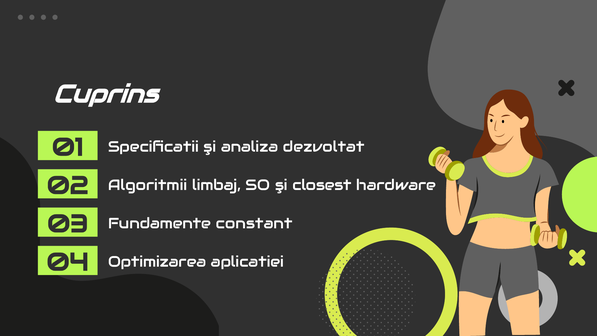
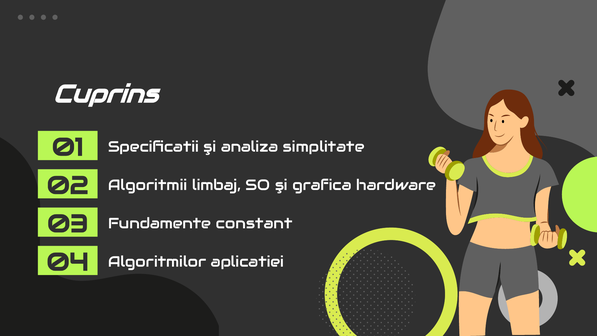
dezvoltat: dezvoltat -> simplitate
closest: closest -> grafica
Optimizarea: Optimizarea -> Algoritmilor
